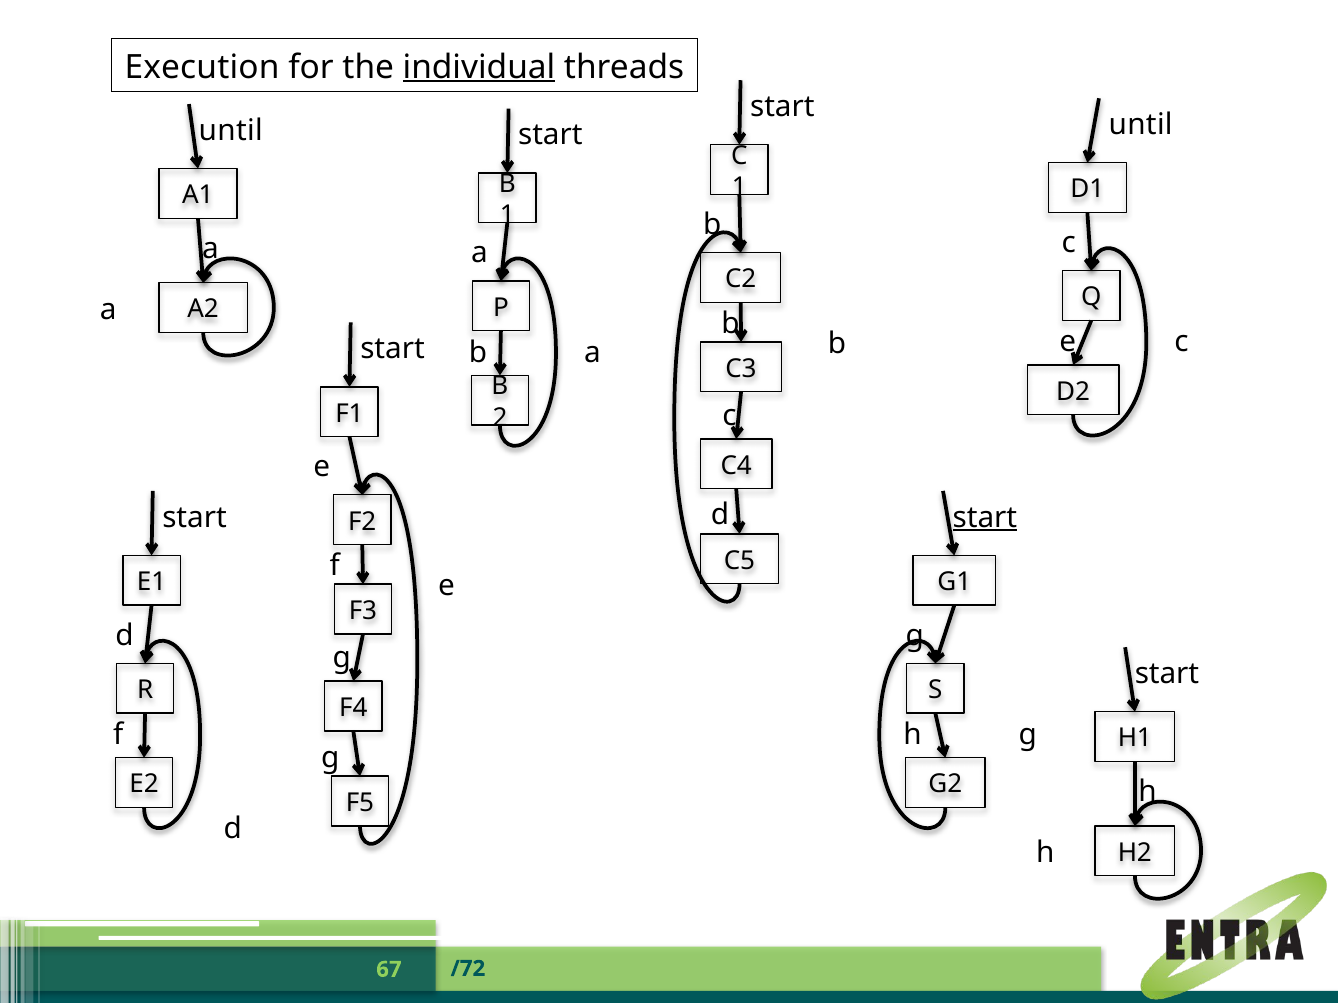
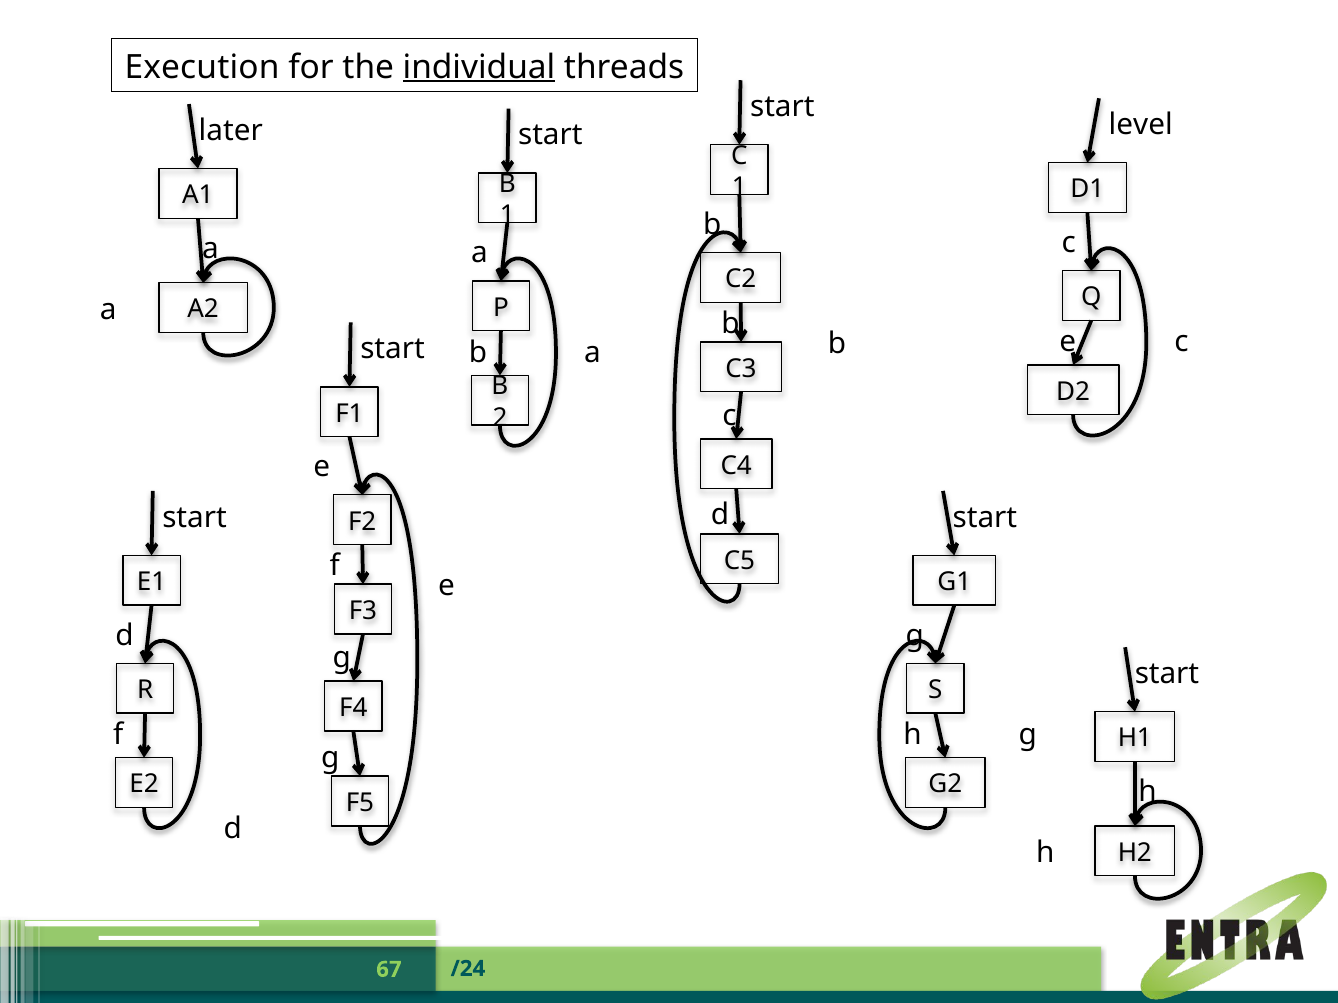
until at (1141, 125): until -> level
until at (231, 131): until -> later
start at (985, 518) underline: present -> none
/72: /72 -> /24
